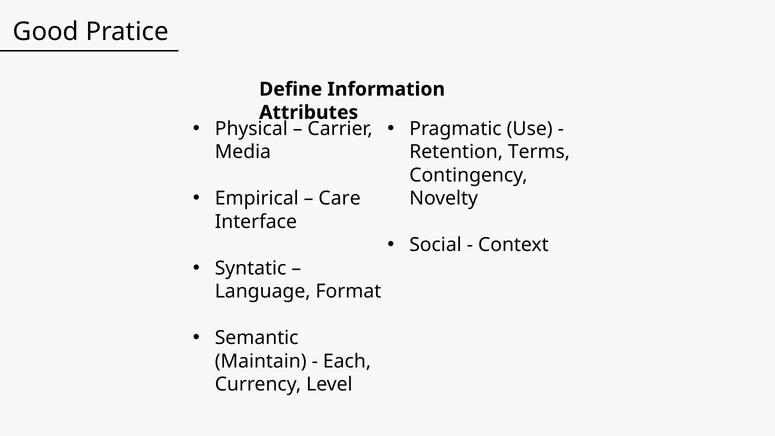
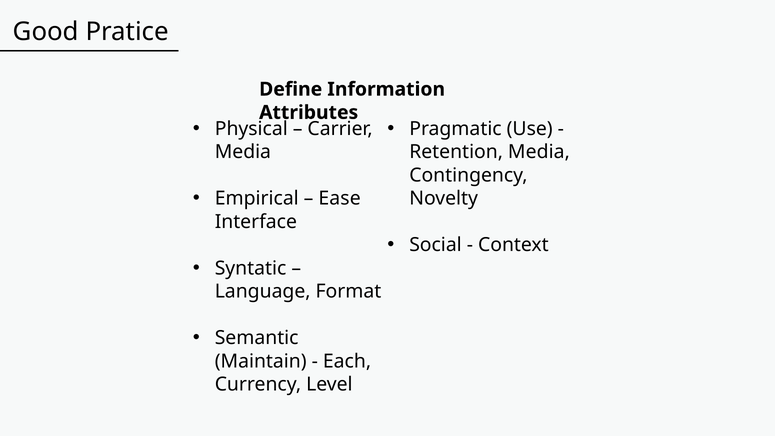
Retention Terms: Terms -> Media
Care: Care -> Ease
